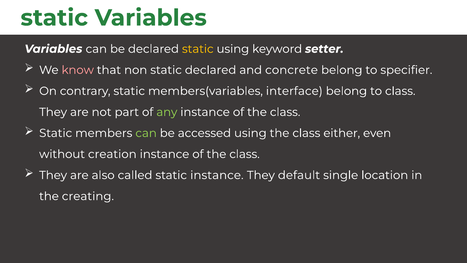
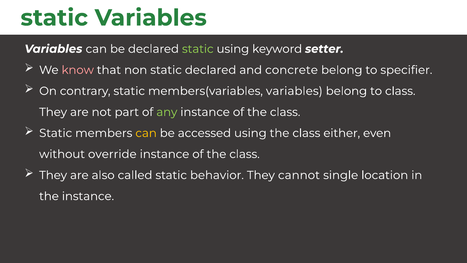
static at (198, 49) colour: yellow -> light green
members(variables interface: interface -> variables
can at (146, 133) colour: light green -> yellow
creation: creation -> override
static instance: instance -> behavior
default: default -> cannot
the creating: creating -> instance
